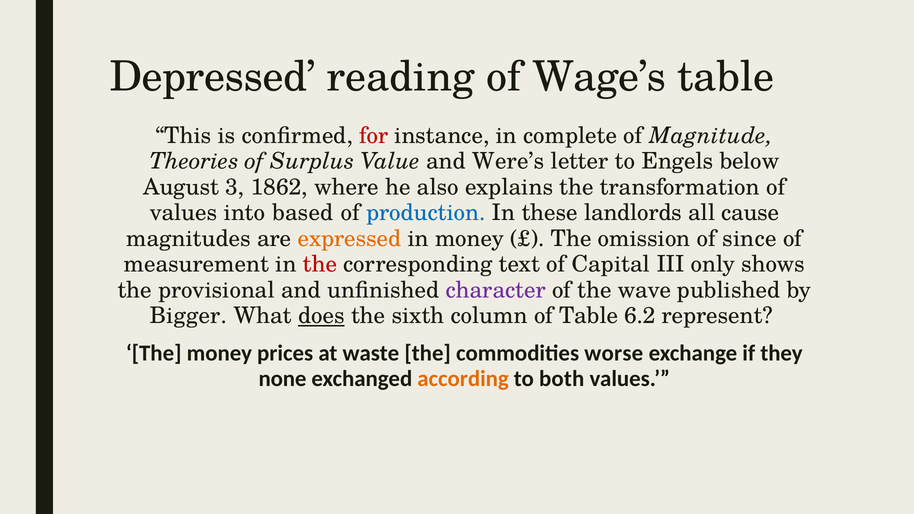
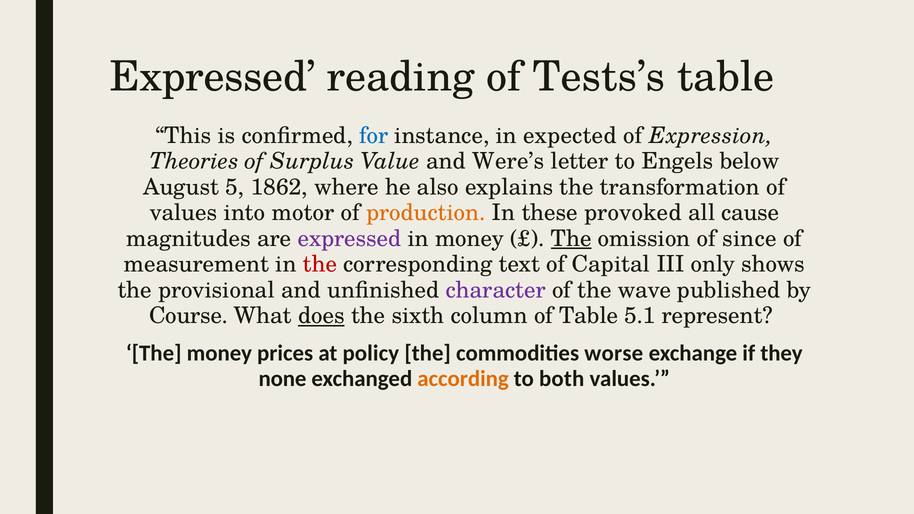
Depressed at (213, 77): Depressed -> Expressed
Wage’s: Wage’s -> Tests’s
for colour: red -> blue
complete: complete -> expected
Magnitude: Magnitude -> Expression
3: 3 -> 5
based: based -> motor
production colour: blue -> orange
landlords: landlords -> provoked
expressed at (350, 239) colour: orange -> purple
The at (571, 239) underline: none -> present
Bigger: Bigger -> Course
6.2: 6.2 -> 5.1
waste: waste -> policy
